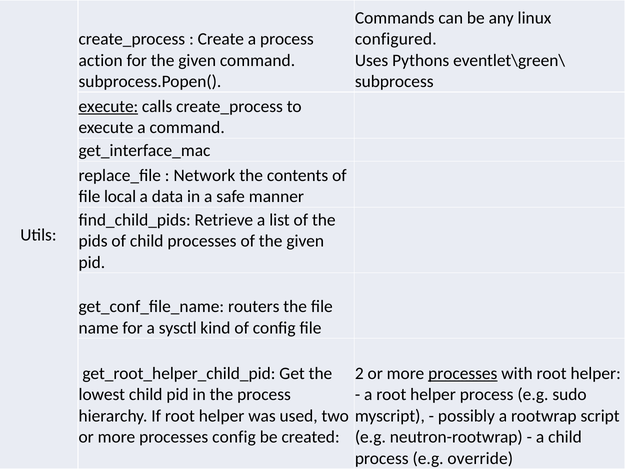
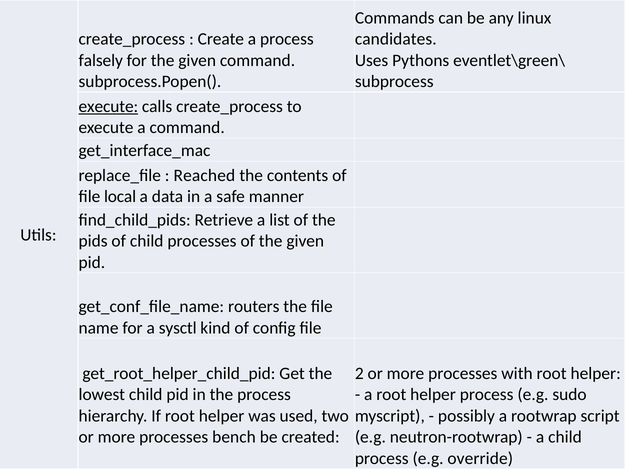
configured: configured -> candidates
action: action -> falsely
Network: Network -> Reached
processes at (463, 373) underline: present -> none
processes config: config -> bench
